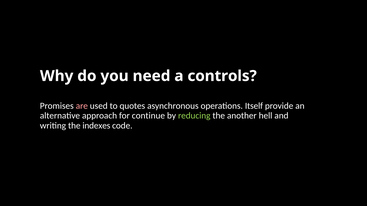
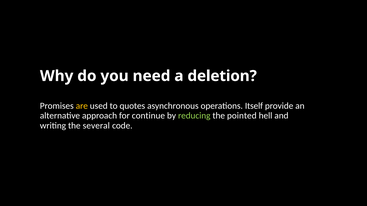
controls: controls -> deletion
are colour: pink -> yellow
another: another -> pointed
indexes: indexes -> several
